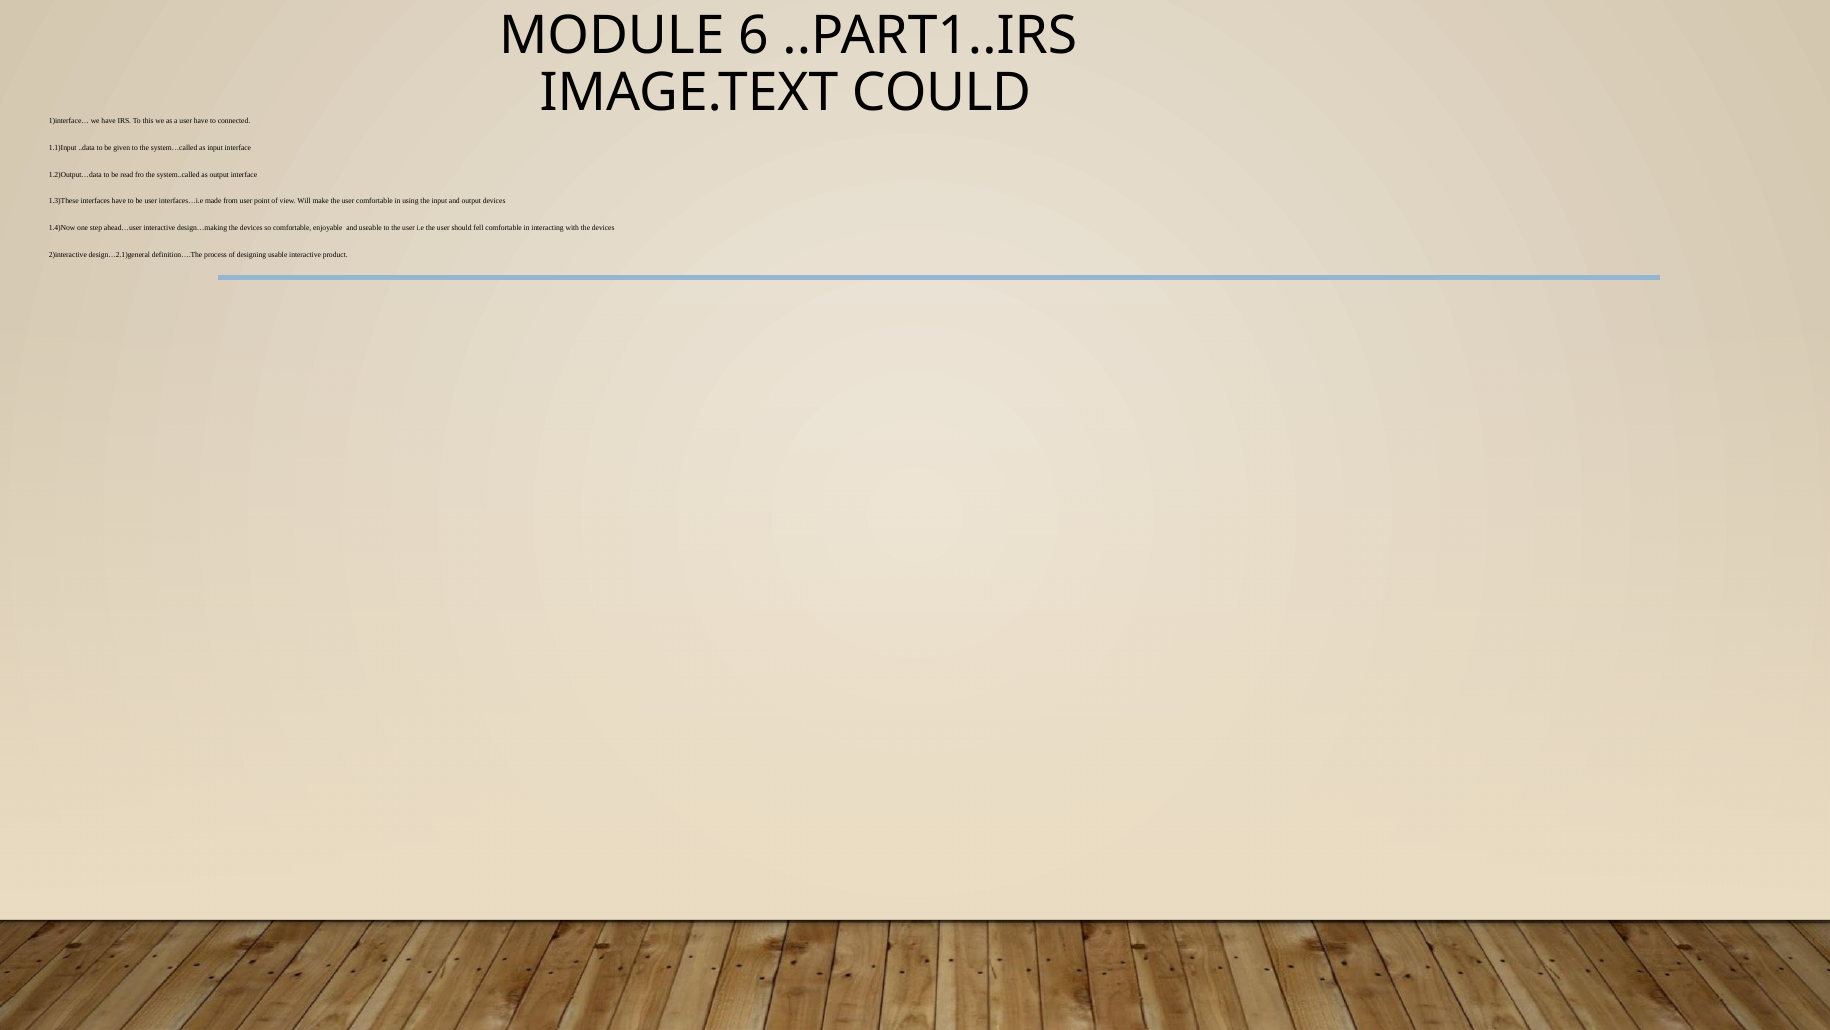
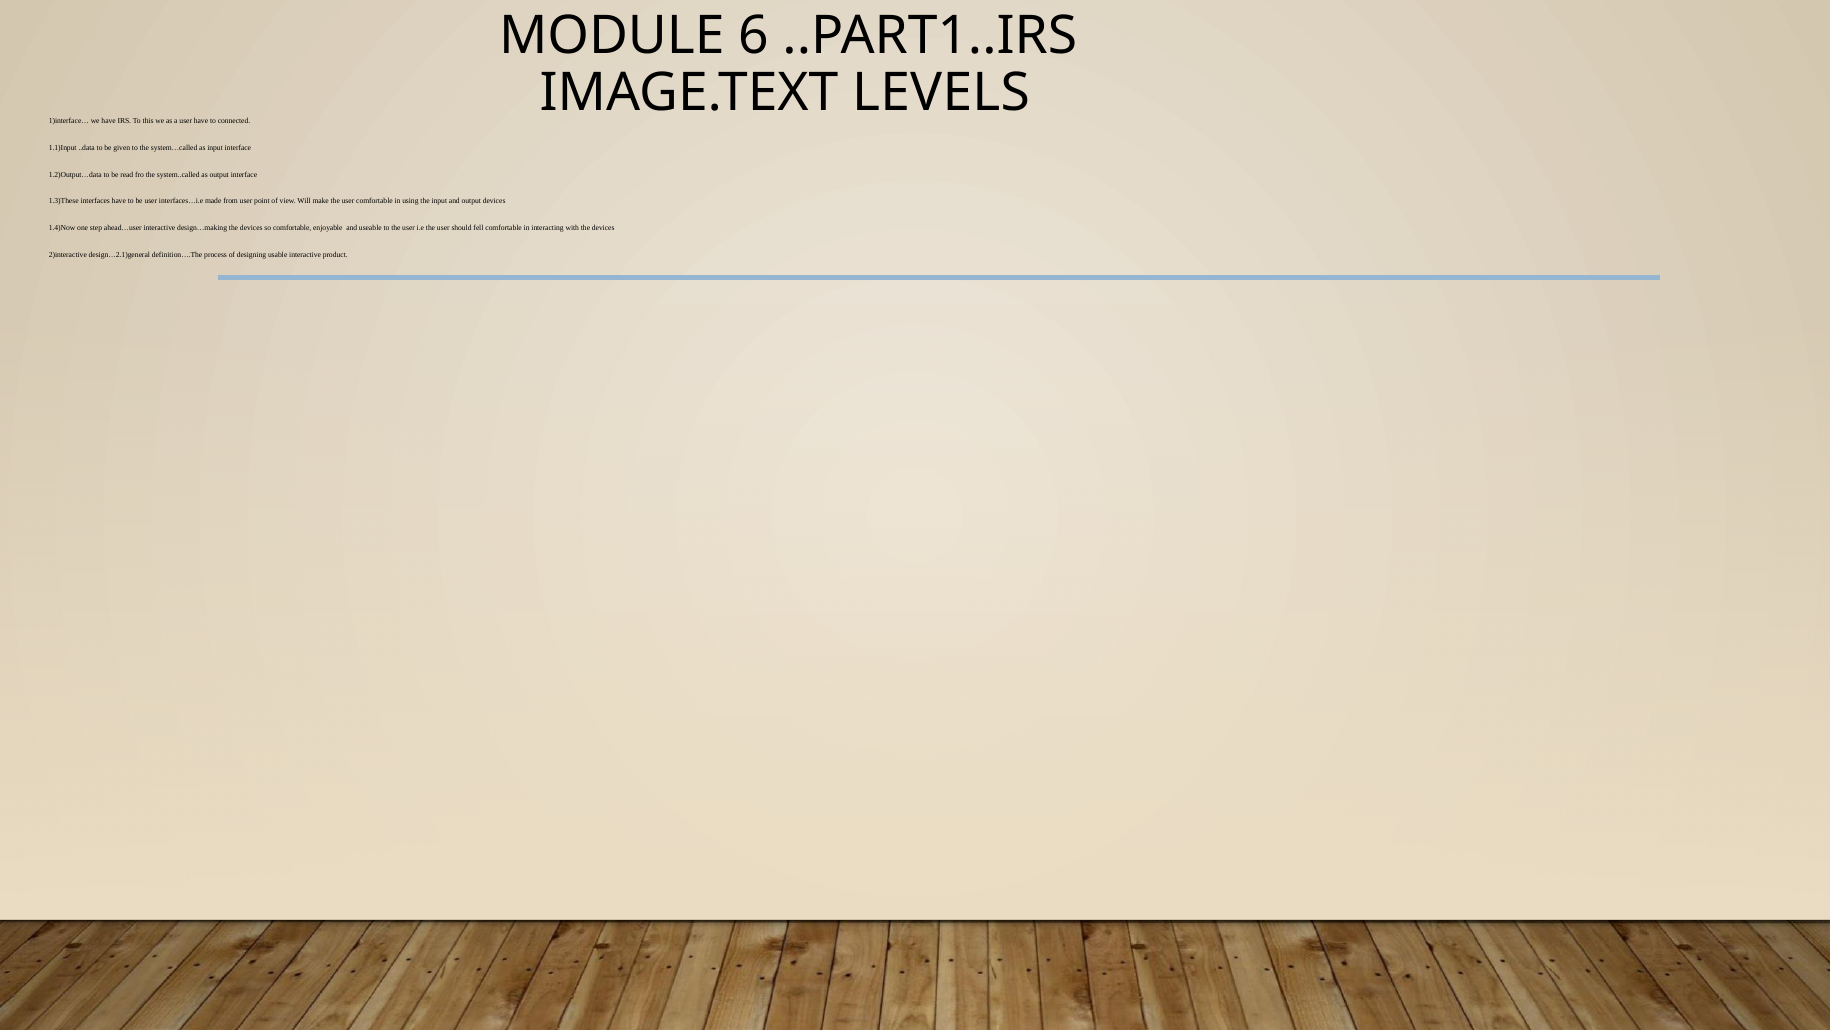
COULD: COULD -> LEVELS
